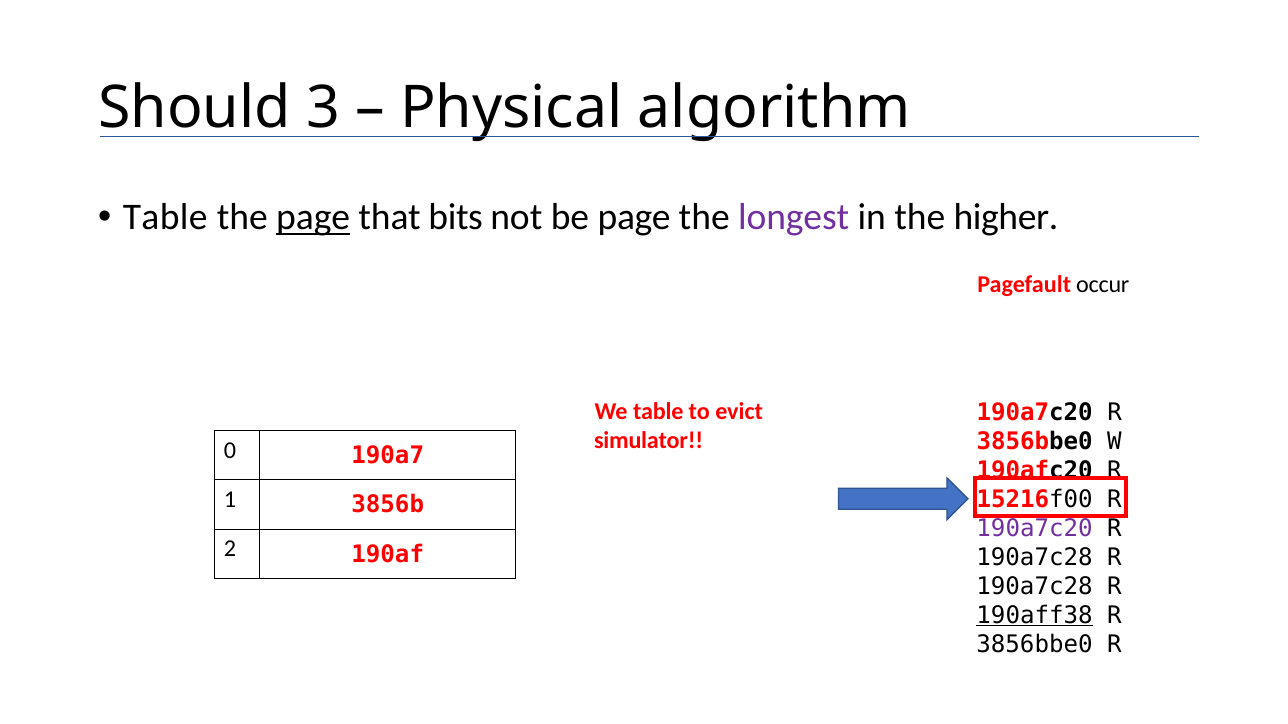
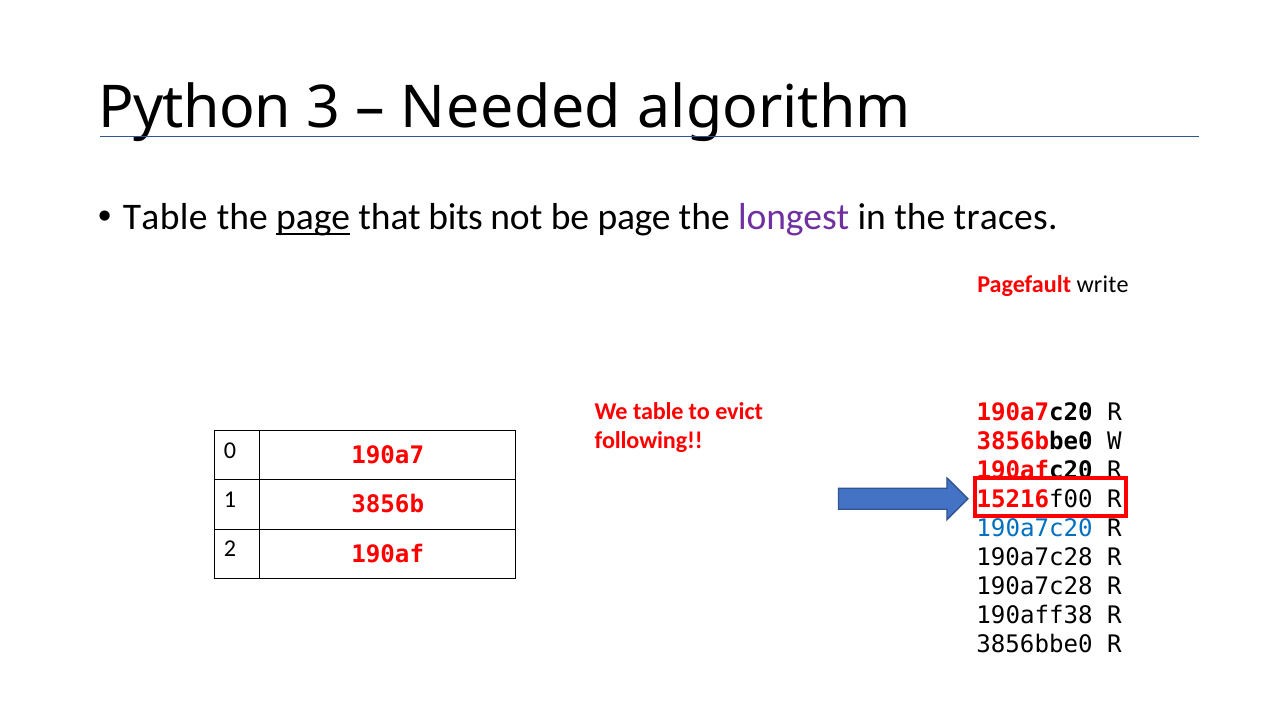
Should: Should -> Python
Physical: Physical -> Needed
higher: higher -> traces
occur: occur -> write
simulator: simulator -> following
190a7c20 at (1035, 529) colour: purple -> blue
190aff38 underline: present -> none
